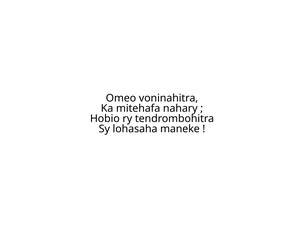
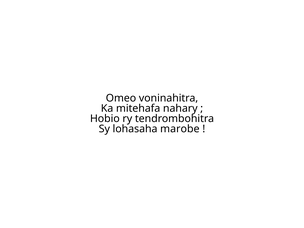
maneke: maneke -> marobe
